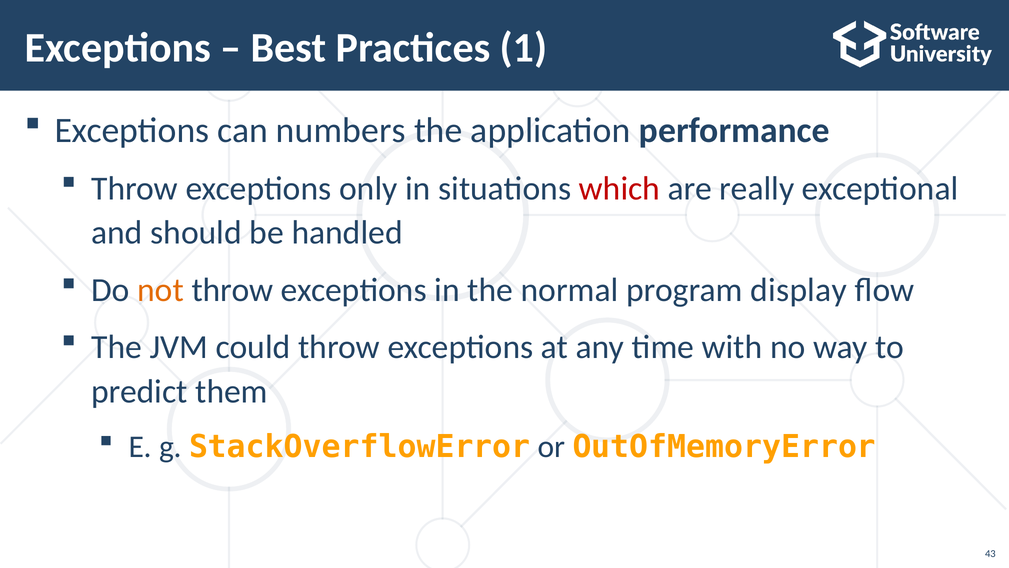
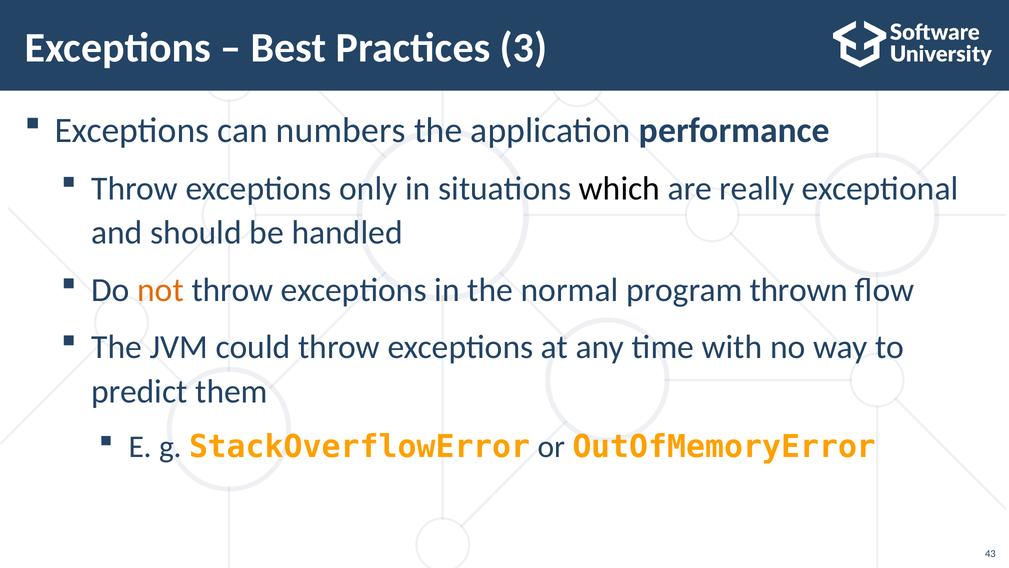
1: 1 -> 3
which colour: red -> black
display: display -> thrown
